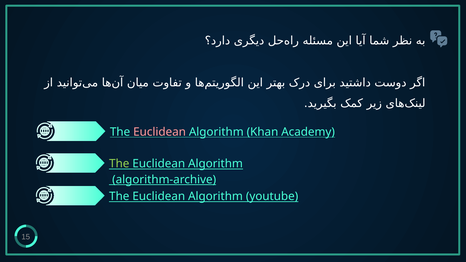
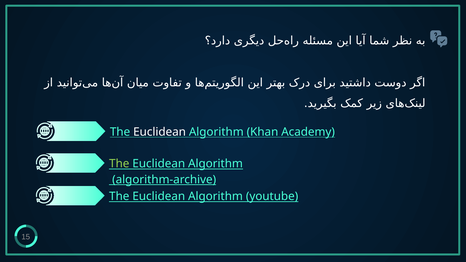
Euclidean at (160, 132) colour: pink -> white
